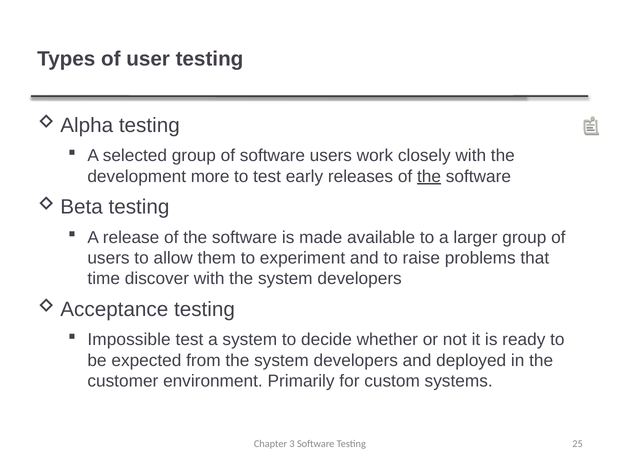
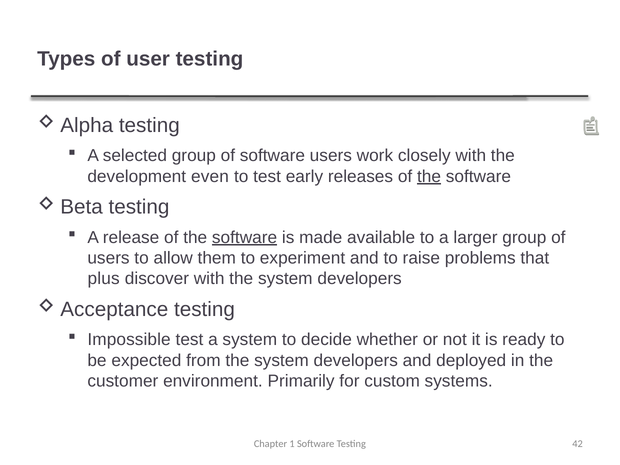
more: more -> even
software at (245, 237) underline: none -> present
time: time -> plus
3: 3 -> 1
25: 25 -> 42
